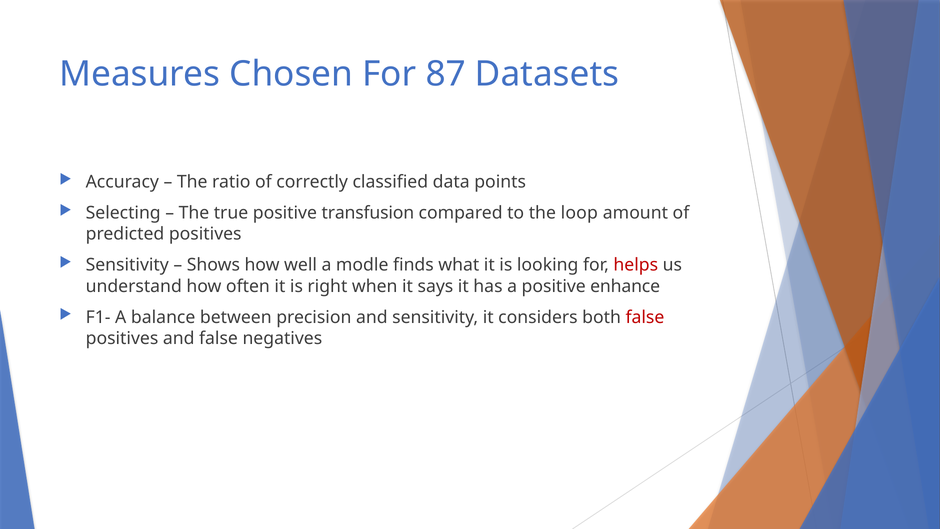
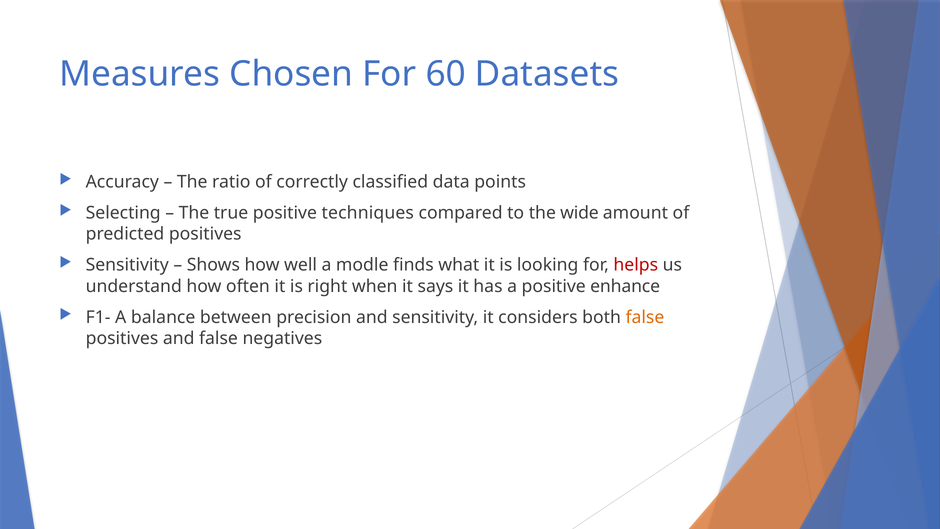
87: 87 -> 60
transfusion: transfusion -> techniques
loop: loop -> wide
false at (645, 317) colour: red -> orange
